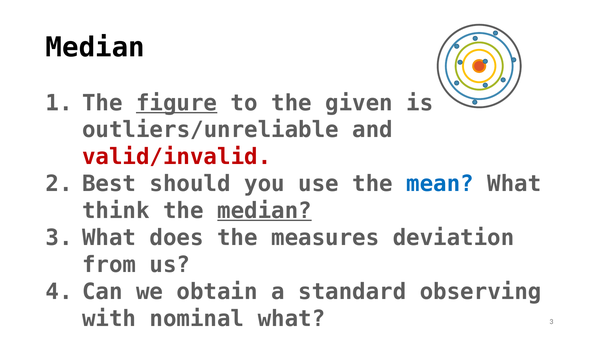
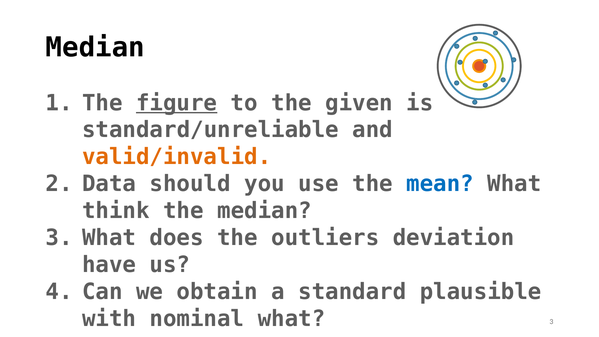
outliers/unreliable: outliers/unreliable -> standard/unreliable
valid/invalid colour: red -> orange
Best: Best -> Data
median at (264, 211) underline: present -> none
measures: measures -> outliers
from: from -> have
observing: observing -> plausible
